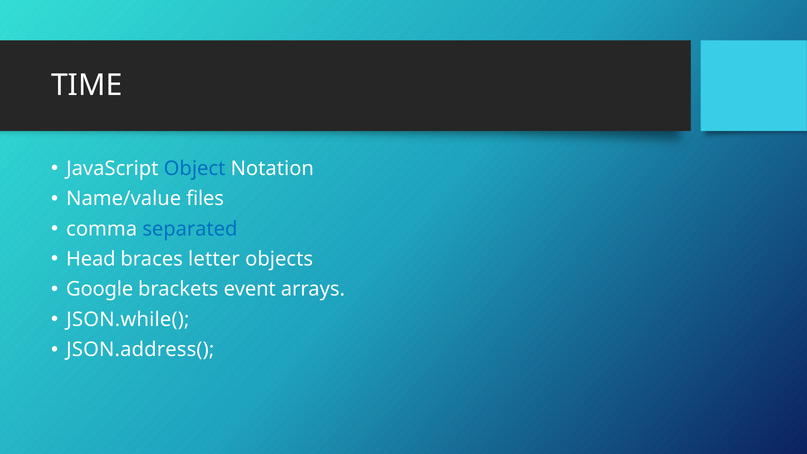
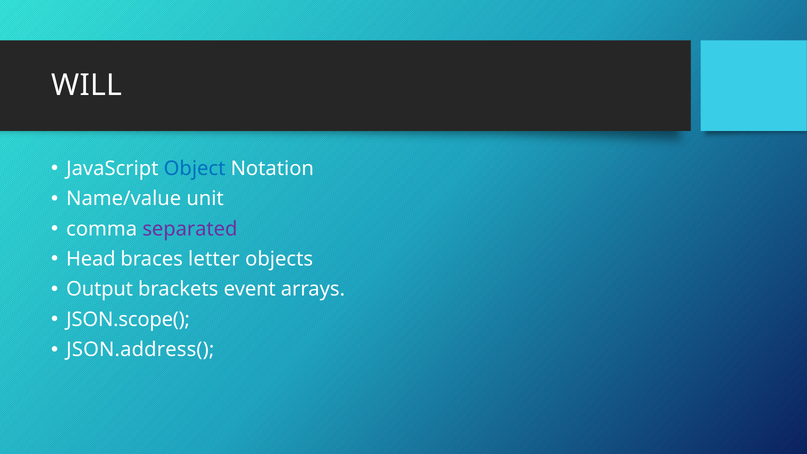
TIME: TIME -> WILL
files: files -> unit
separated colour: blue -> purple
Google: Google -> Output
JSON.while(: JSON.while( -> JSON.scope(
